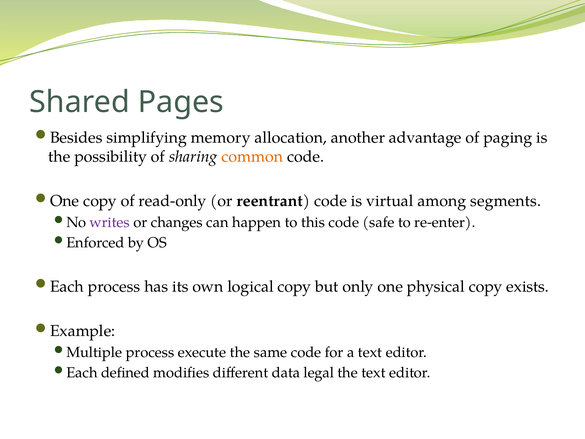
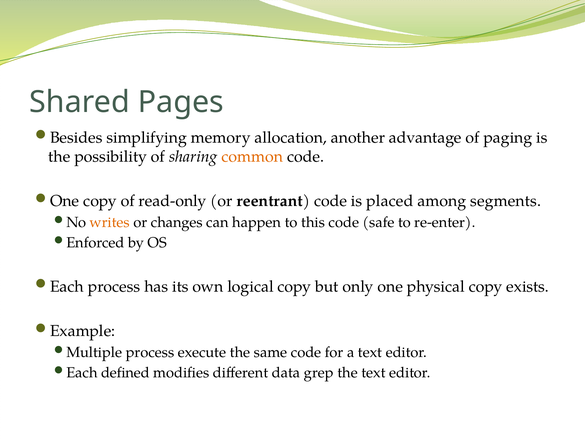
virtual: virtual -> placed
writes colour: purple -> orange
legal: legal -> grep
